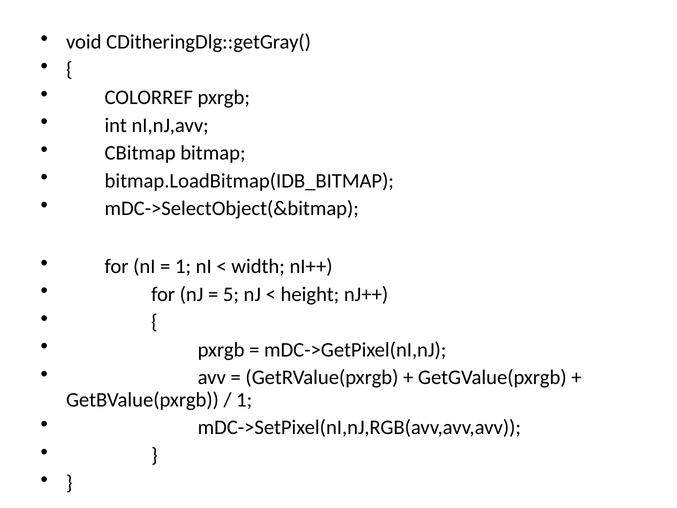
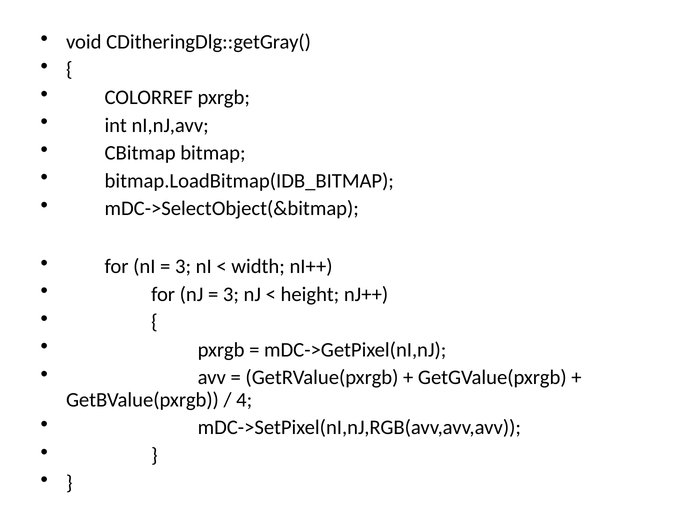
1 at (183, 266): 1 -> 3
5 at (231, 294): 5 -> 3
1 at (244, 400): 1 -> 4
